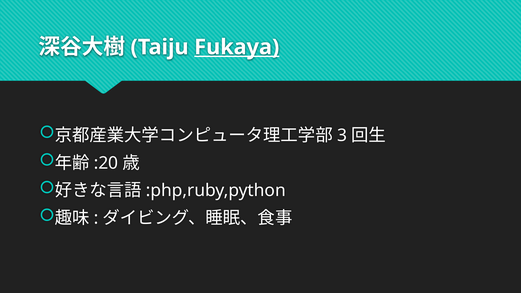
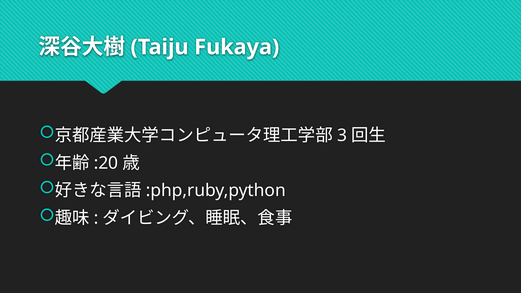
Fukaya underline: present -> none
